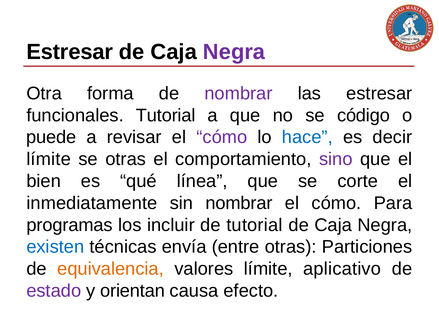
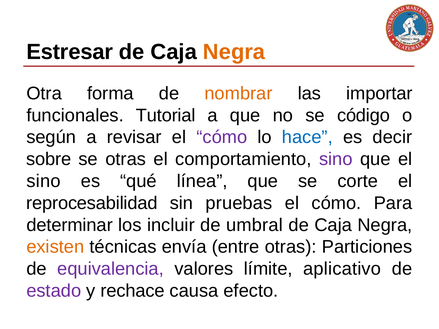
Negra at (234, 52) colour: purple -> orange
nombrar at (239, 93) colour: purple -> orange
las estresar: estresar -> importar
puede: puede -> según
límite at (49, 159): límite -> sobre
bien at (44, 181): bien -> sino
inmediatamente: inmediatamente -> reprocesabilidad
sin nombrar: nombrar -> pruebas
programas: programas -> determinar
de tutorial: tutorial -> umbral
existen colour: blue -> orange
equivalencia colour: orange -> purple
orientan: orientan -> rechace
